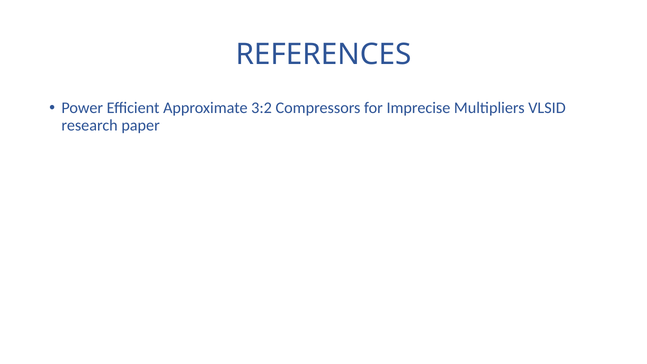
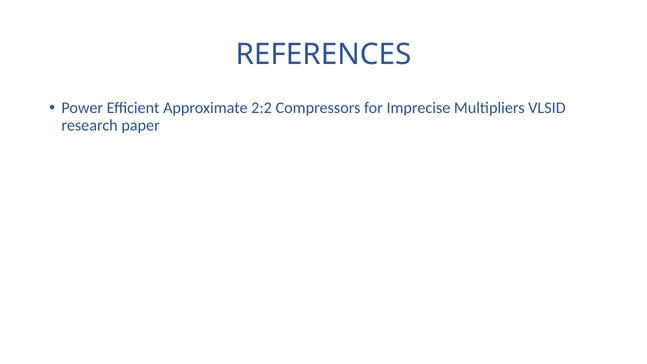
3:2: 3:2 -> 2:2
